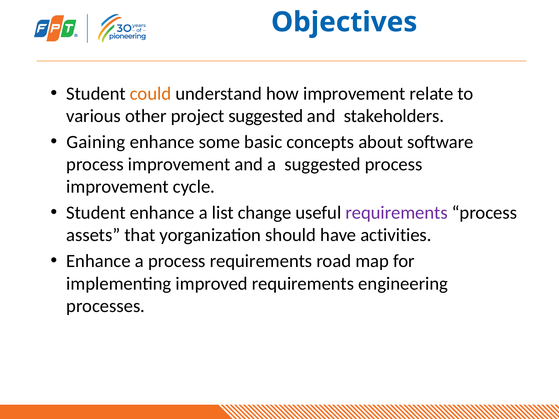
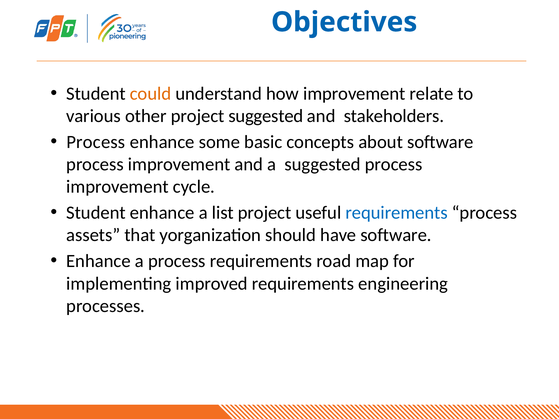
Gaining at (96, 142): Gaining -> Process
list change: change -> project
requirements at (397, 213) colour: purple -> blue
have activities: activities -> software
